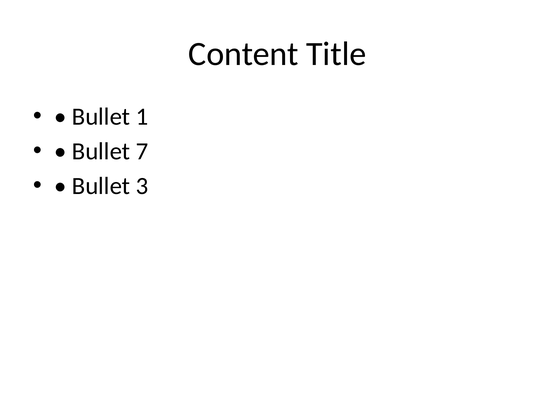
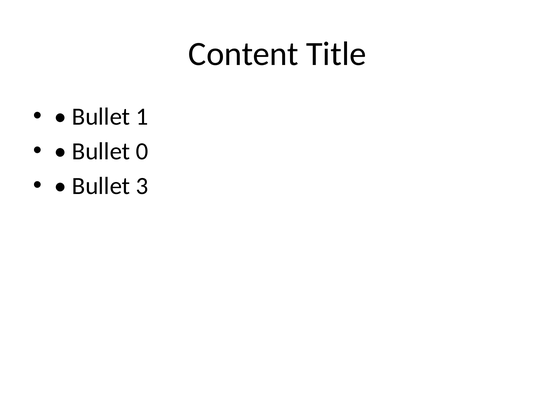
7: 7 -> 0
